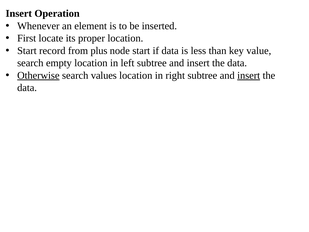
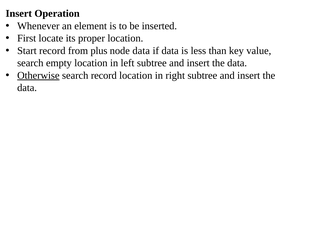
node start: start -> data
search values: values -> record
insert at (249, 75) underline: present -> none
